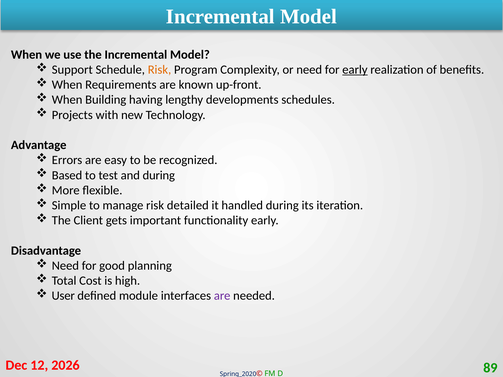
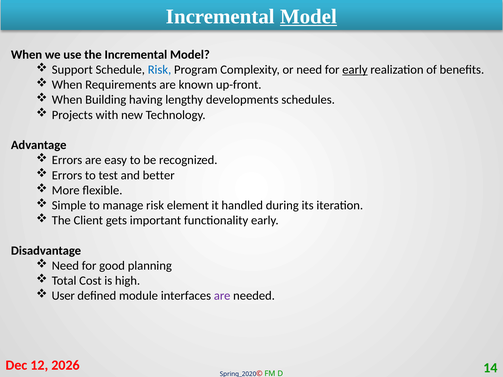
Model at (309, 16) underline: none -> present
Risk at (160, 70) colour: orange -> blue
Based at (67, 175): Based -> Errors
and during: during -> better
detailed: detailed -> element
89: 89 -> 14
